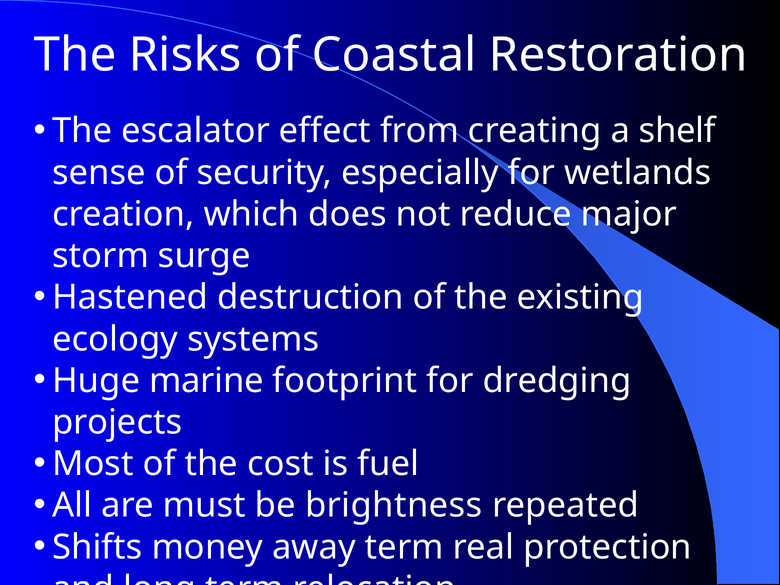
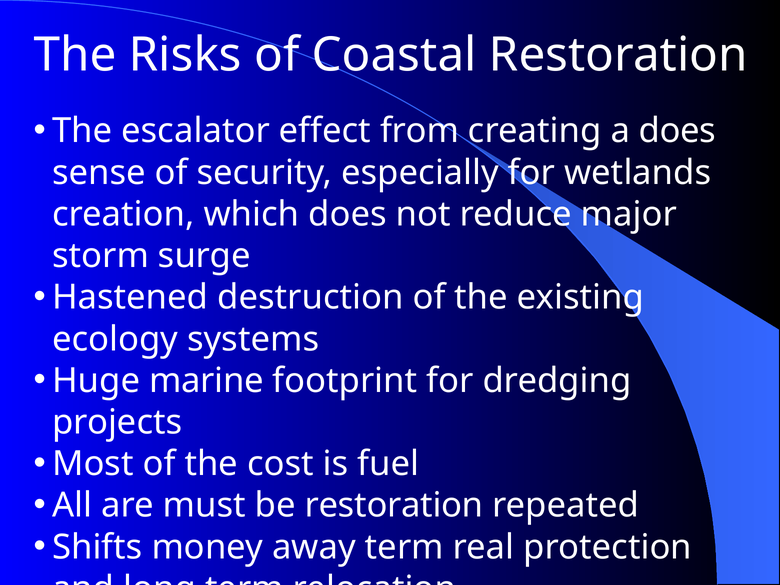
a shelf: shelf -> does
be brightness: brightness -> restoration
